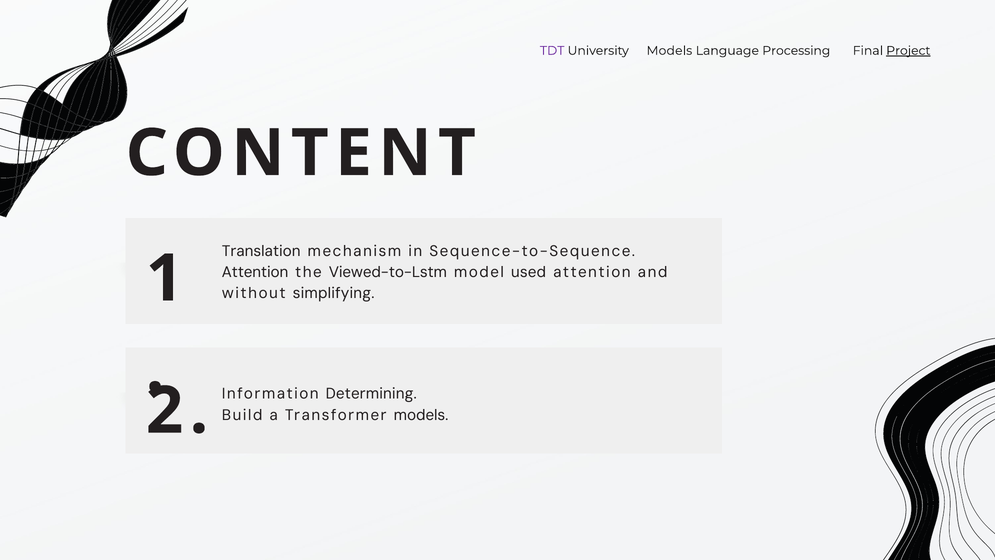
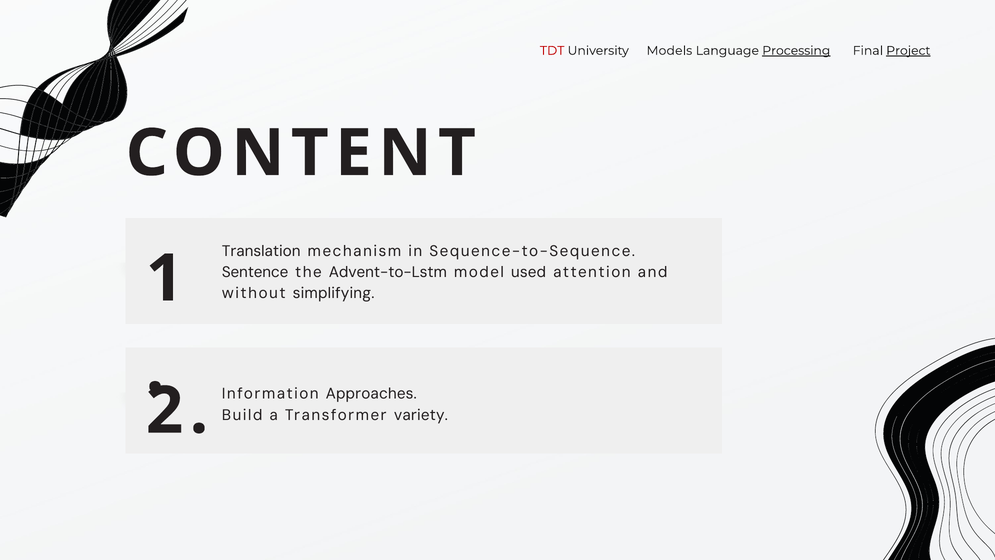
TDT colour: purple -> red
Processing underline: none -> present
Attention at (255, 272): Attention -> Sentence
Viewed-to-Lstm: Viewed-to-Lstm -> Advent-to-Lstm
Determining: Determining -> Approaches
Transformer models: models -> variety
